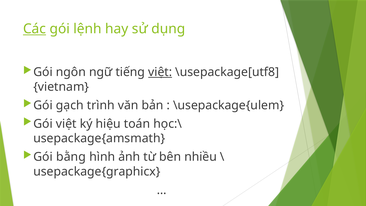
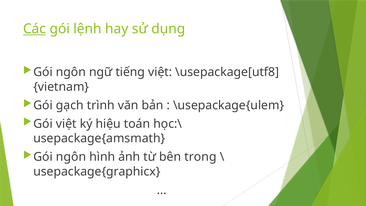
việt at (160, 72) underline: present -> none
bằng at (71, 157): bằng -> ngôn
nhiều: nhiều -> trong
